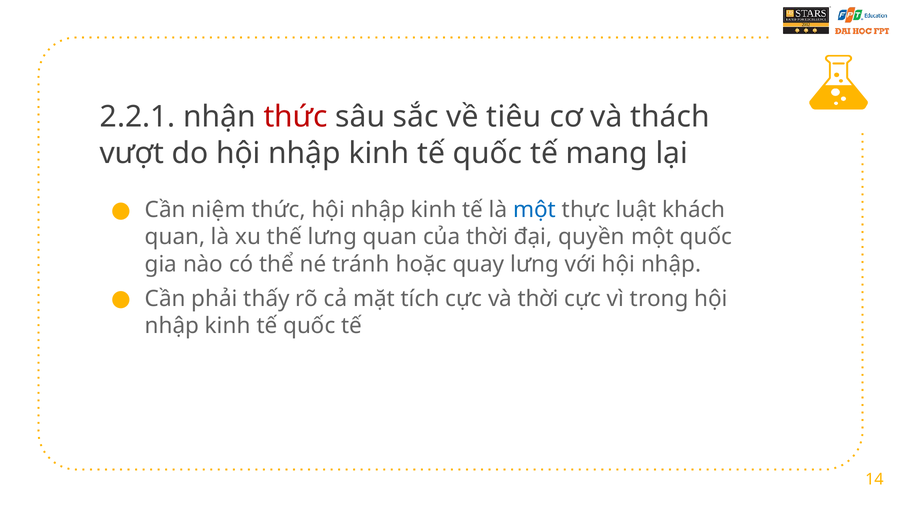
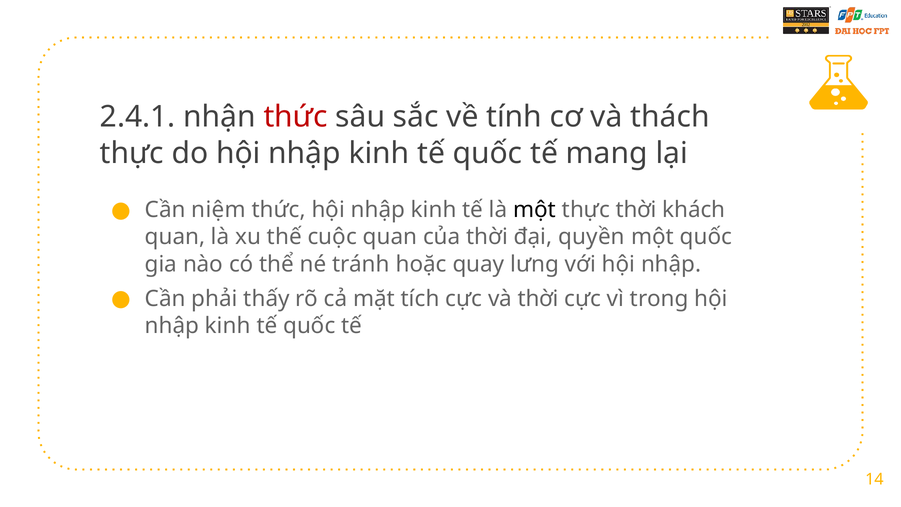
2.2.1: 2.2.1 -> 2.4.1
tiêu: tiêu -> tính
vượt at (132, 153): vượt -> thực
một at (535, 210) colour: blue -> black
thực luật: luật -> thời
thế lưng: lưng -> cuộc
